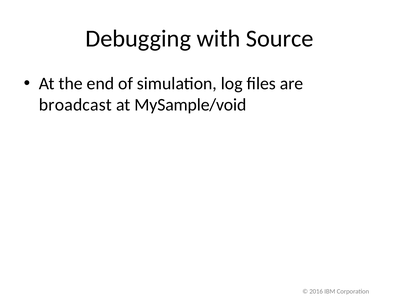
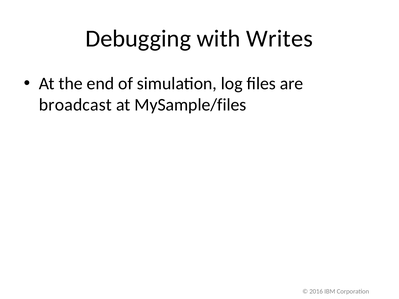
Source: Source -> Writes
MySample/void: MySample/void -> MySample/files
